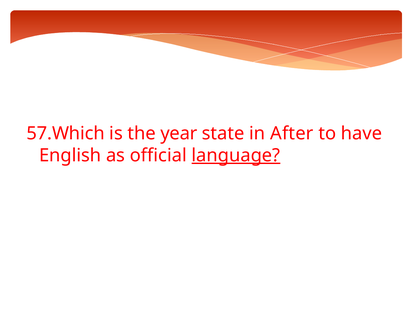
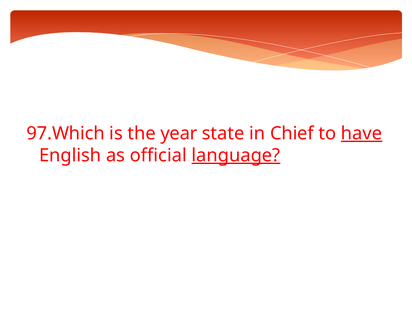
57.Which: 57.Which -> 97.Which
After: After -> Chief
have underline: none -> present
